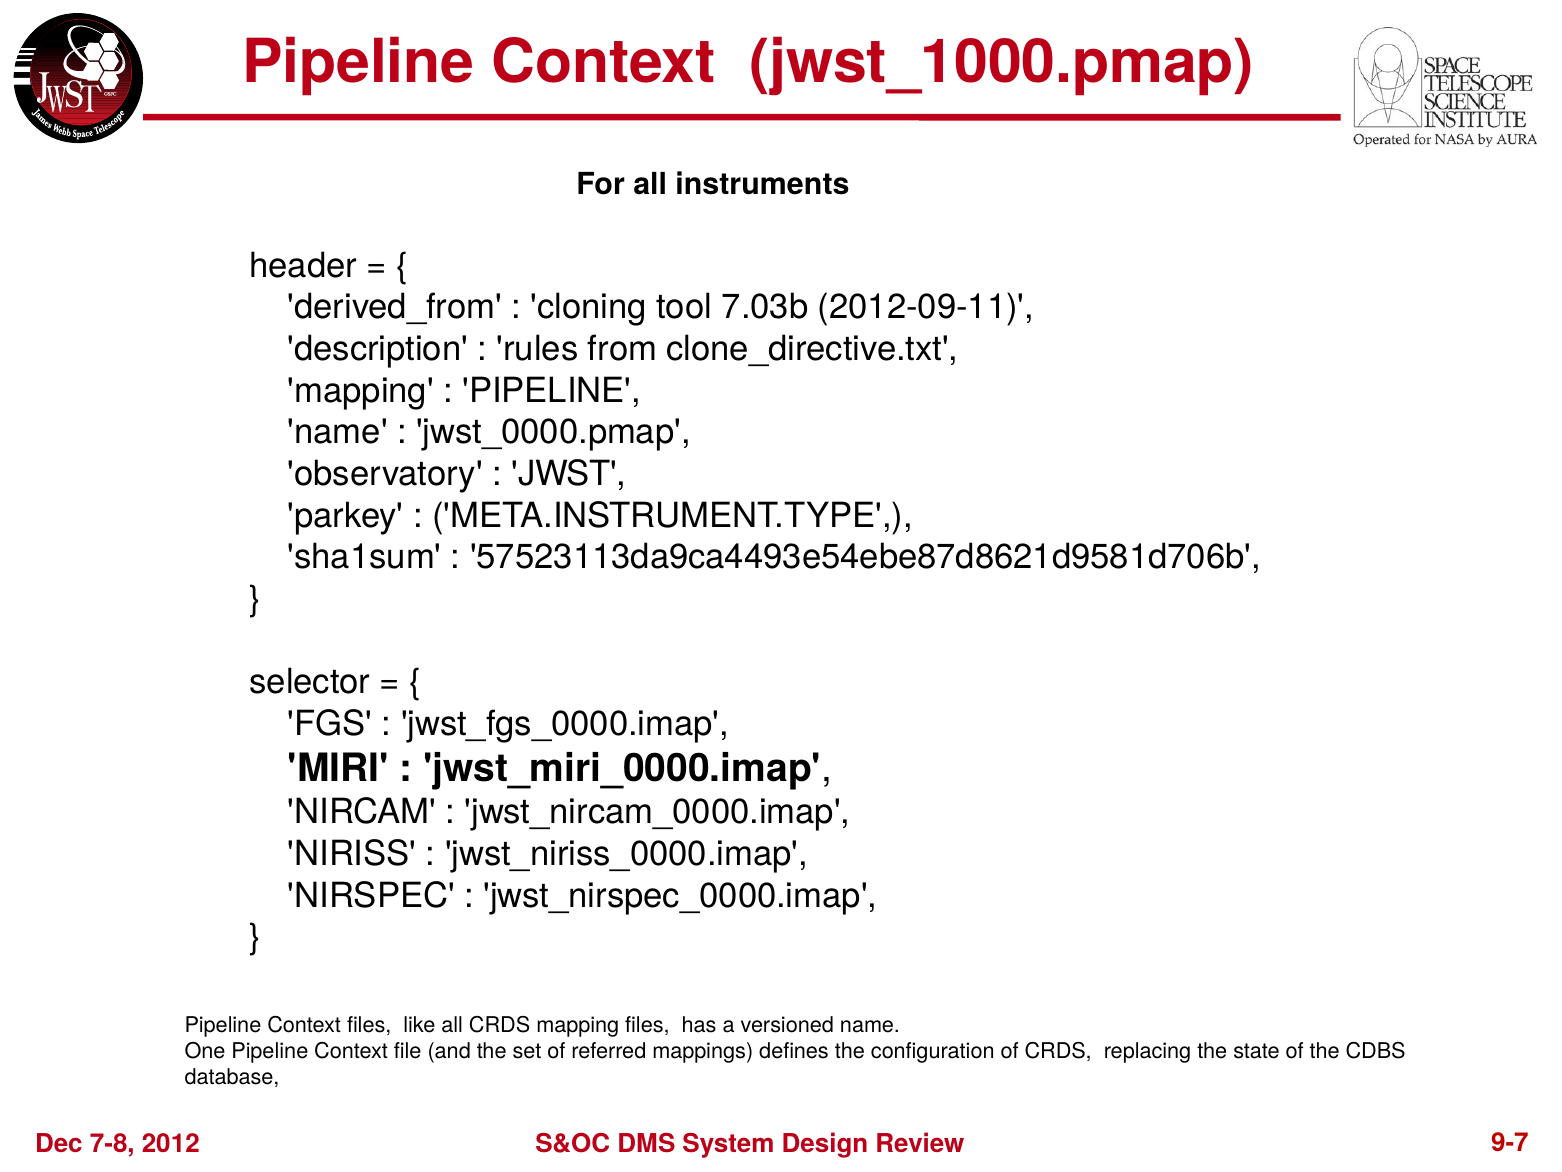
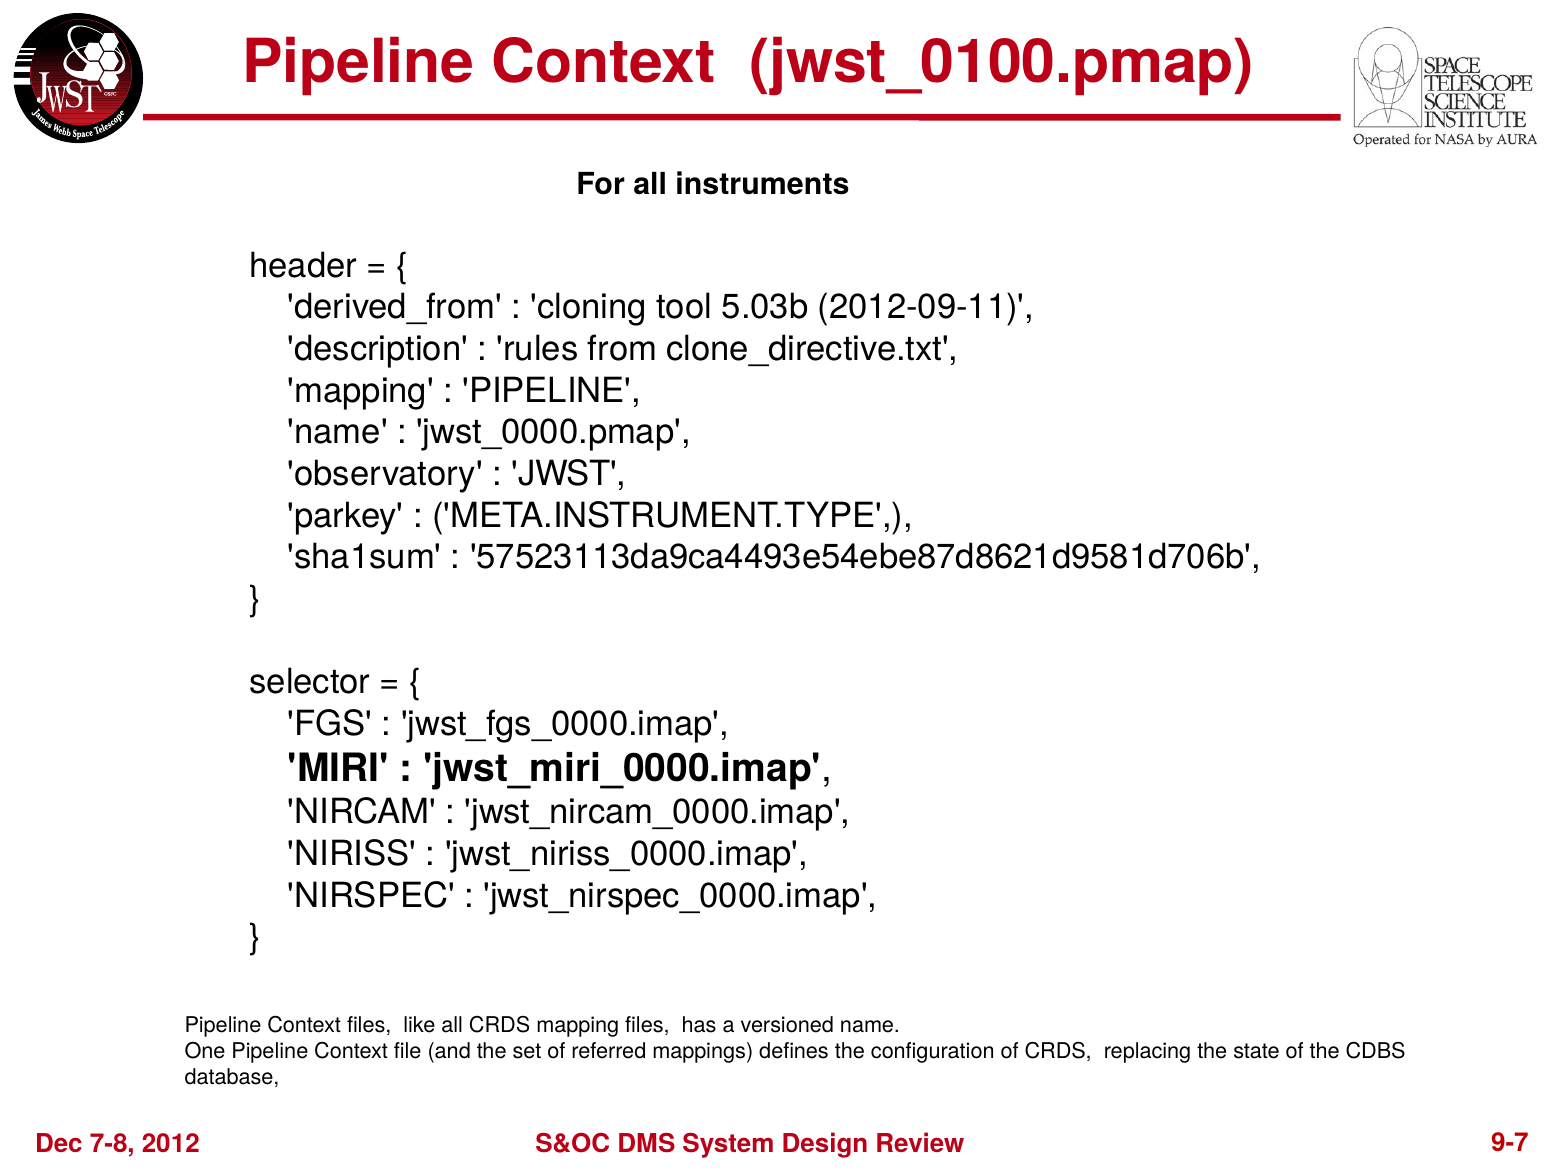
jwst_1000.pmap: jwst_1000.pmap -> jwst_0100.pmap
7.03b: 7.03b -> 5.03b
